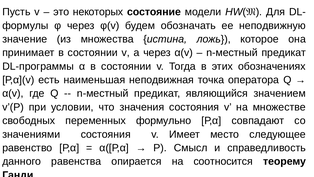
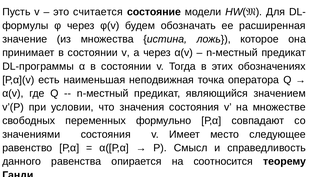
некоторых: некоторых -> считается
неподвижную: неподвижную -> расширенная
